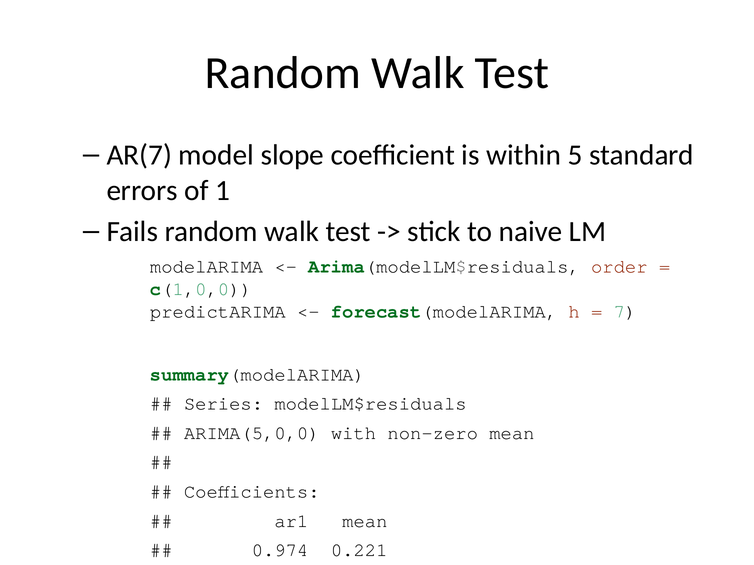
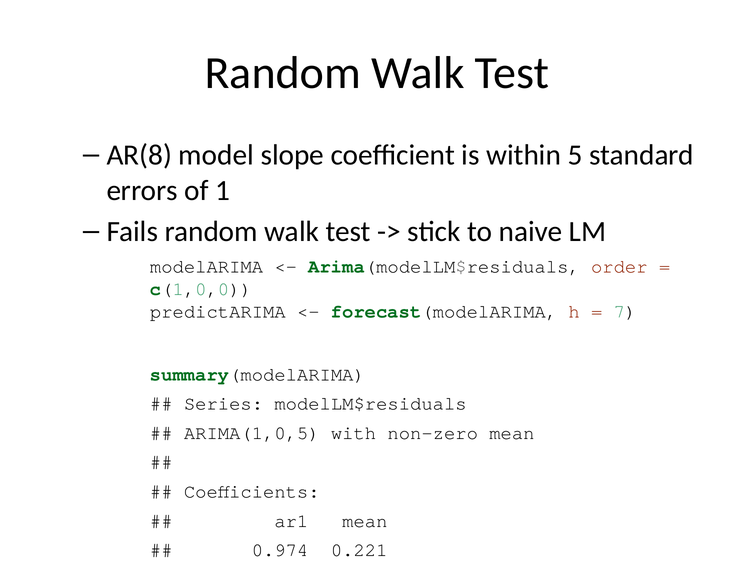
AR(7: AR(7 -> AR(8
ARIMA(5,0,0: ARIMA(5,0,0 -> ARIMA(1,0,5
